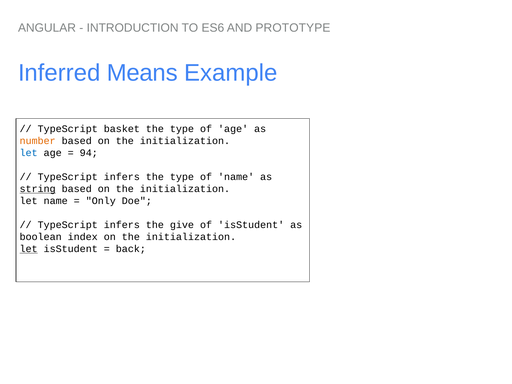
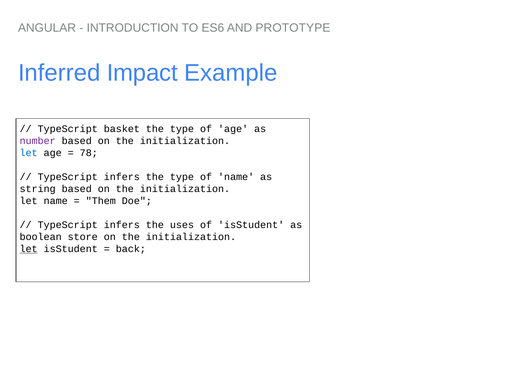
Means: Means -> Impact
number colour: orange -> purple
94: 94 -> 78
string underline: present -> none
Only: Only -> Them
give: give -> uses
index: index -> store
